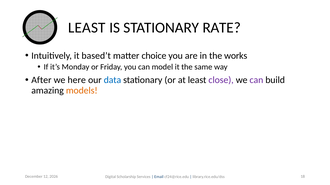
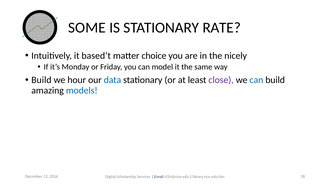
LEAST at (87, 28): LEAST -> SOME
works: works -> nicely
After at (41, 80): After -> Build
here: here -> hour
can at (256, 80) colour: purple -> blue
models colour: orange -> blue
